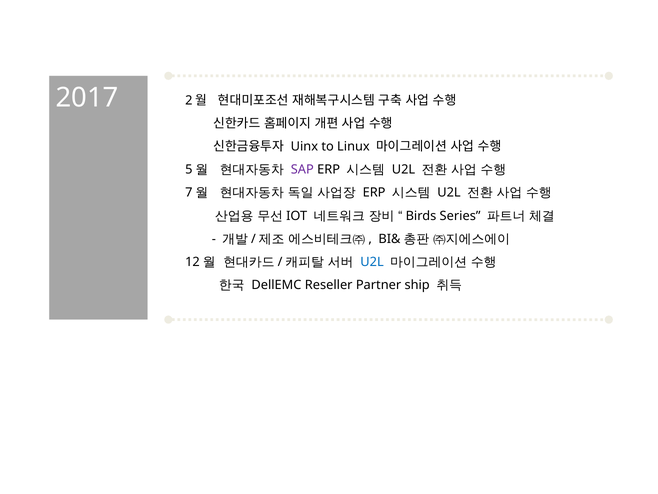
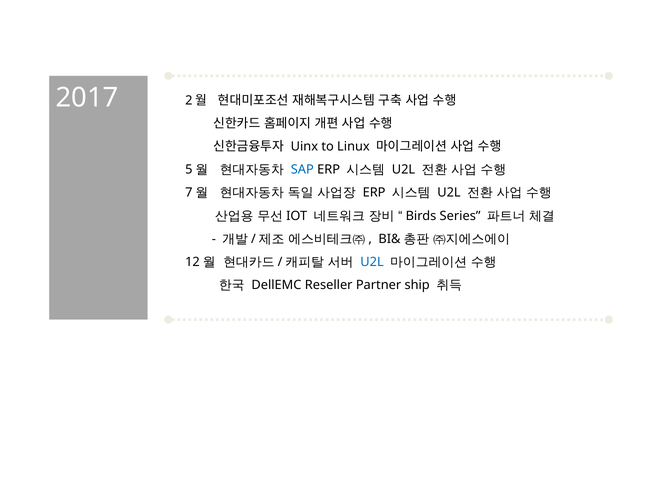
SAP colour: purple -> blue
